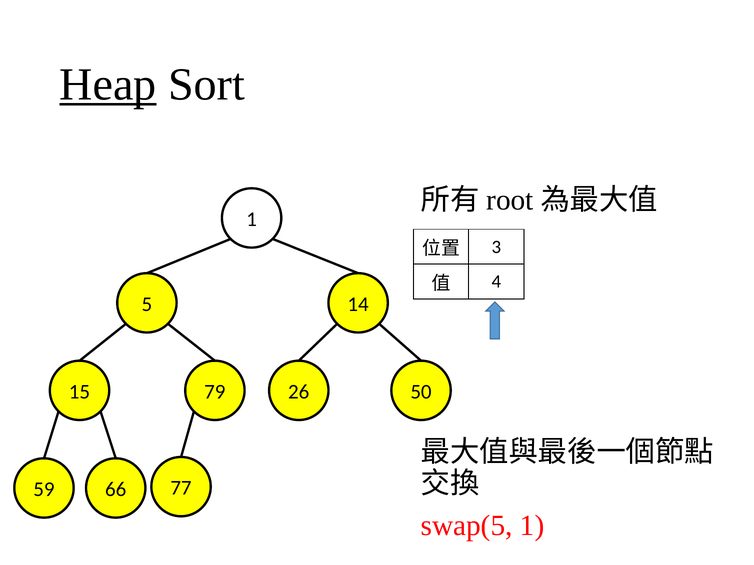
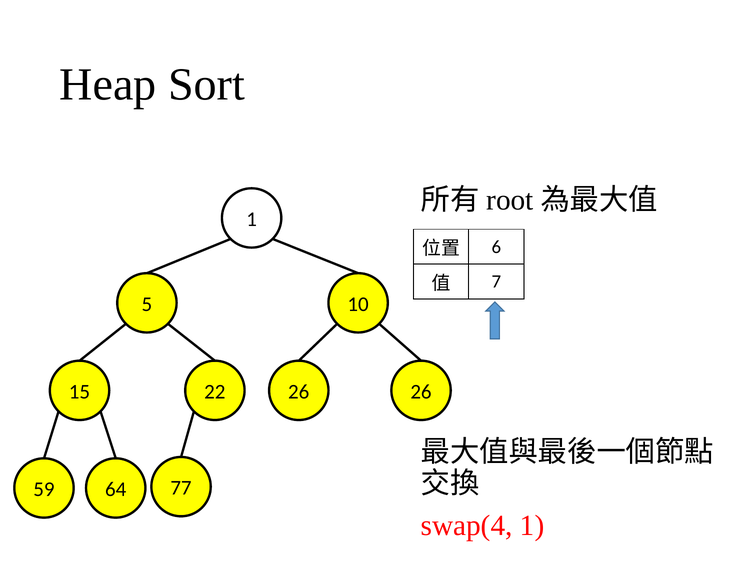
Heap underline: present -> none
3: 3 -> 6
4: 4 -> 7
14: 14 -> 10
79: 79 -> 22
26 50: 50 -> 26
66: 66 -> 64
swap(5: swap(5 -> swap(4
